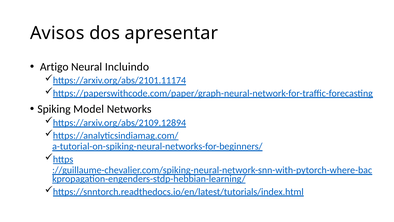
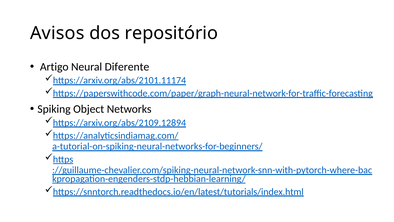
apresentar: apresentar -> repositório
Incluindo: Incluindo -> Diferente
Model: Model -> Object
